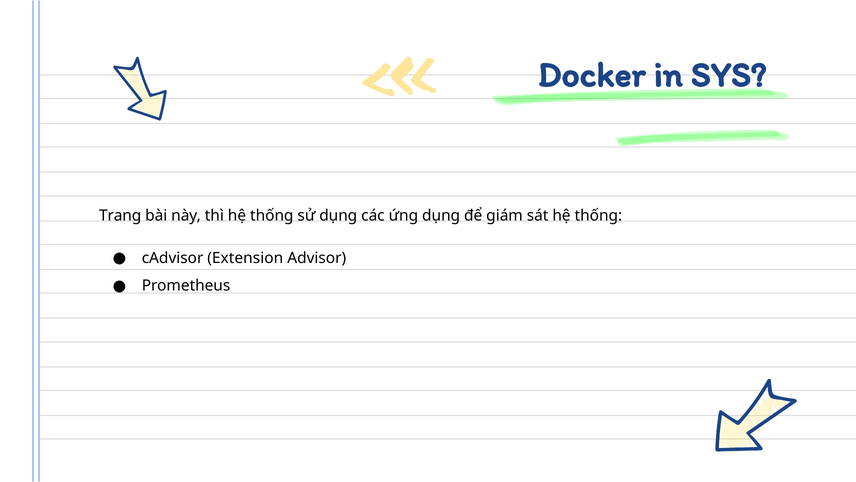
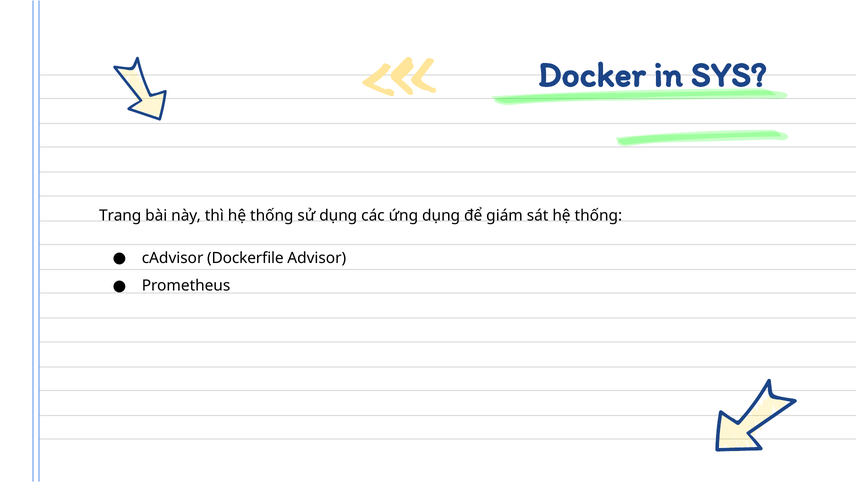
Extension: Extension -> Dockerfile
